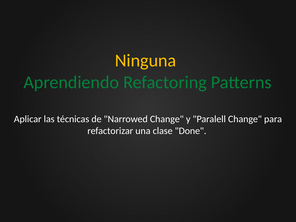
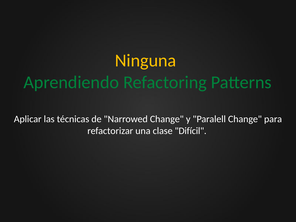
Done: Done -> Difícil
